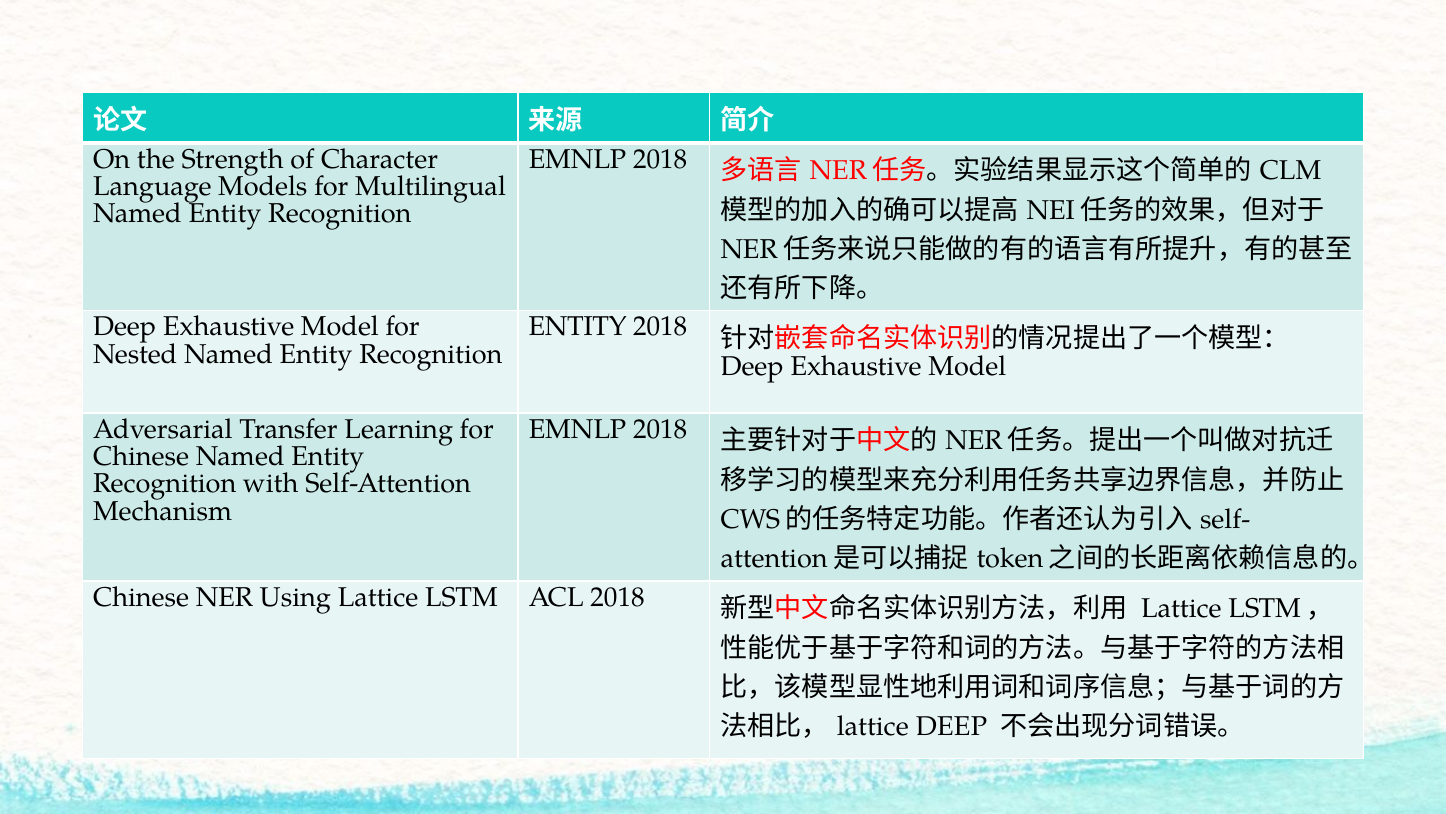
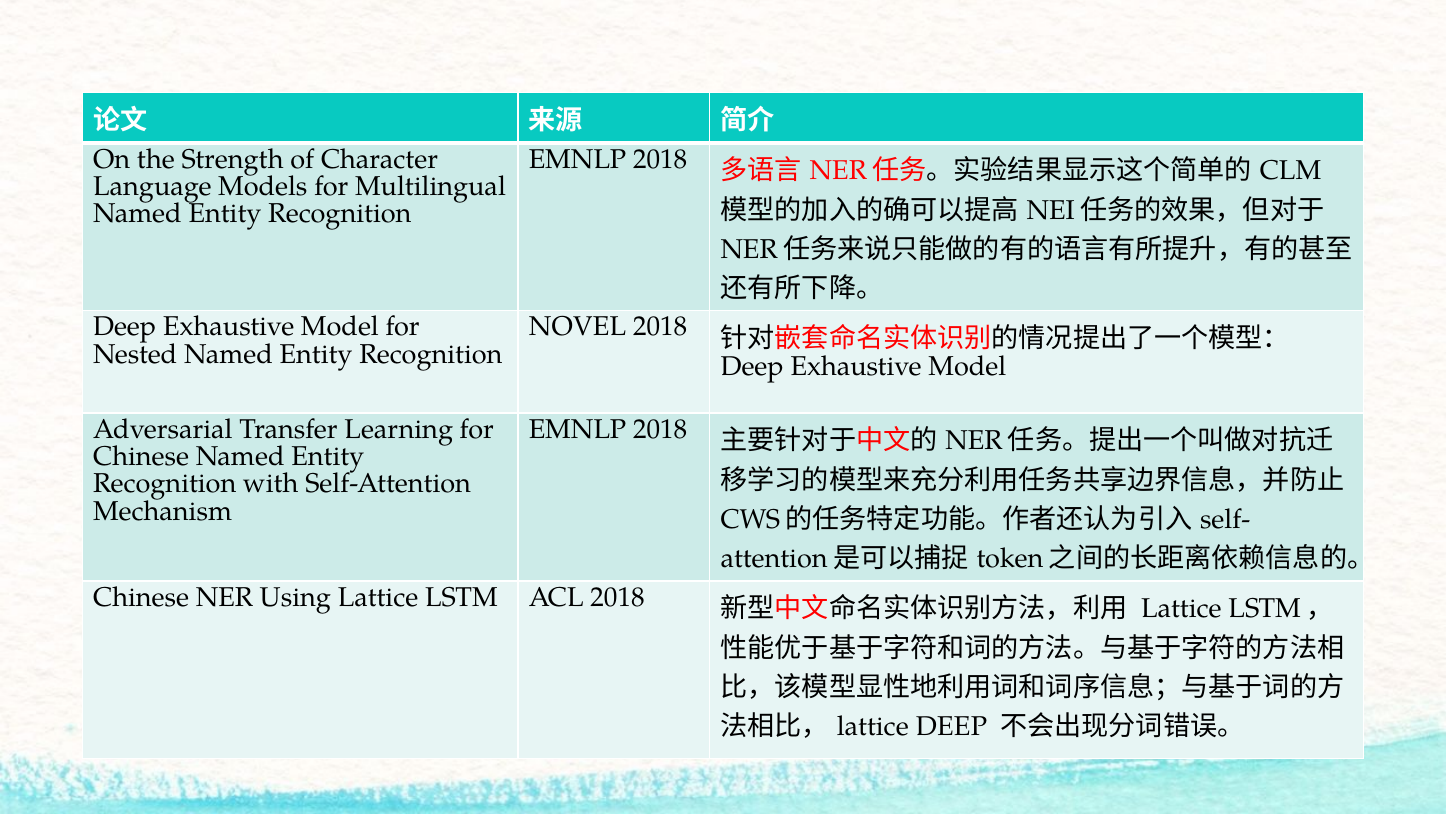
ENTITY at (578, 327): ENTITY -> NOVEL
